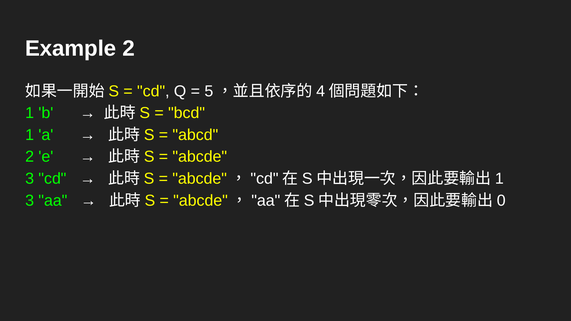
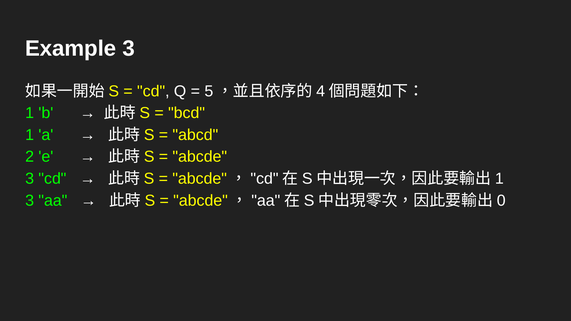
Example 2: 2 -> 3
